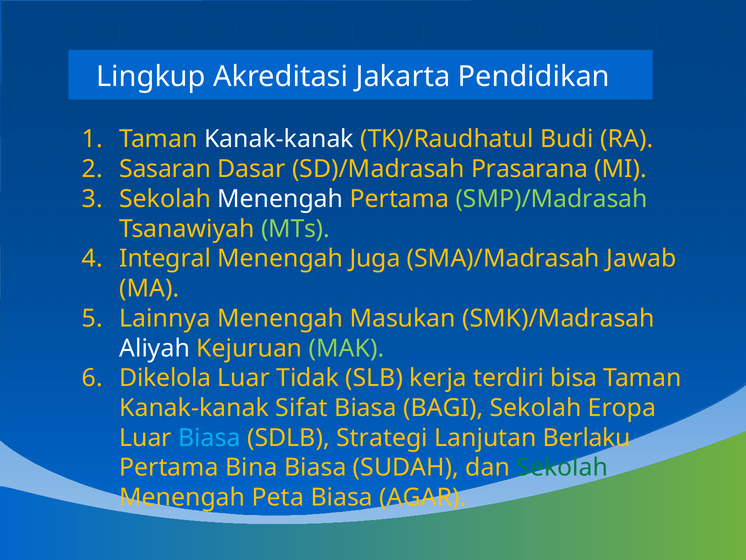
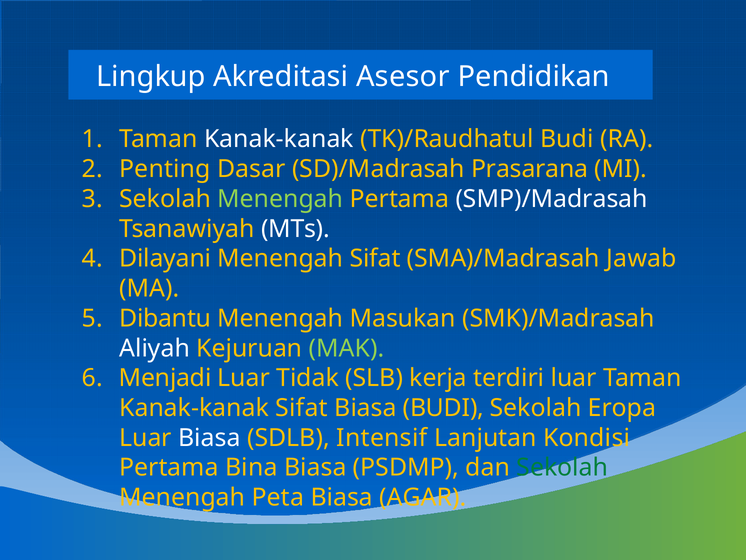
Jakarta: Jakarta -> Asesor
Sasaran: Sasaran -> Penting
Menengah at (280, 199) colour: white -> light green
SMP)/Madrasah colour: light green -> white
MTs colour: light green -> white
Integral: Integral -> Dilayani
Menengah Juga: Juga -> Sifat
Lainnya: Lainnya -> Dibantu
Dikelola: Dikelola -> Menjadi
terdiri bisa: bisa -> luar
Biasa BAGI: BAGI -> BUDI
Biasa at (209, 438) colour: light blue -> white
Strategi: Strategi -> Intensif
Berlaku: Berlaku -> Kondisi
SUDAH: SUDAH -> PSDMP
